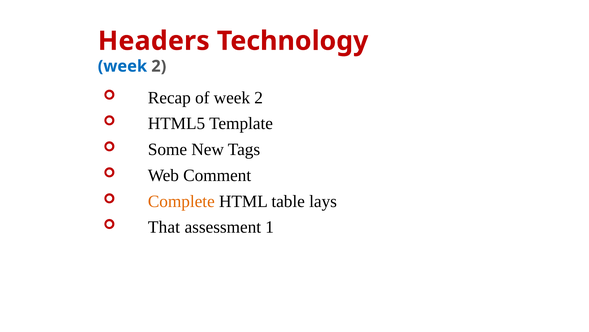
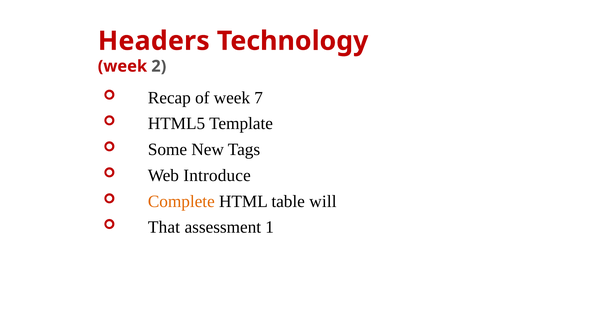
week at (122, 66) colour: blue -> red
of week 2: 2 -> 7
Comment: Comment -> Introduce
lays: lays -> will
